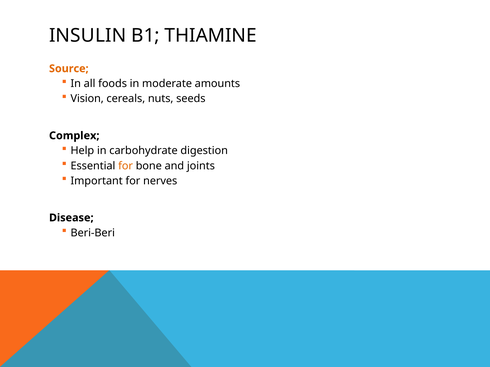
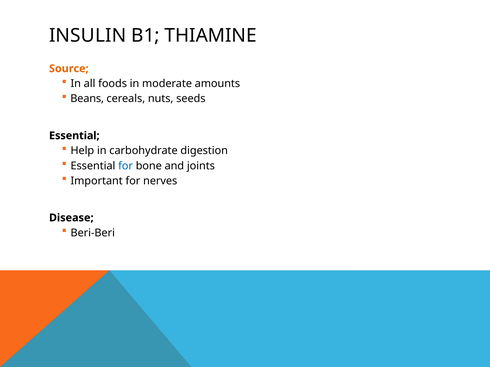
Vision: Vision -> Beans
Complex at (74, 136): Complex -> Essential
for at (126, 166) colour: orange -> blue
